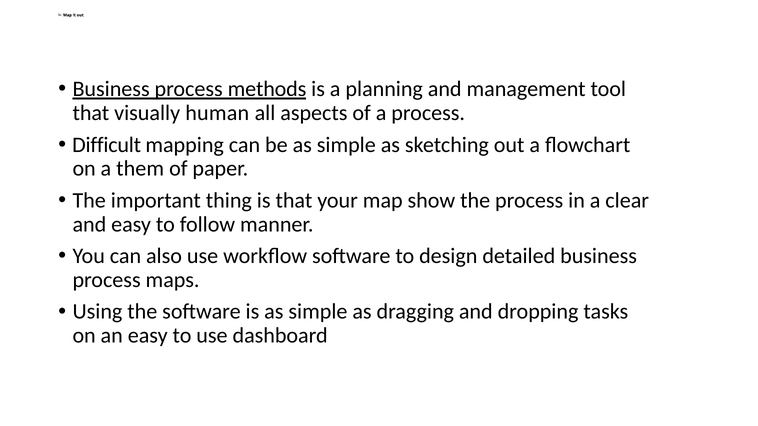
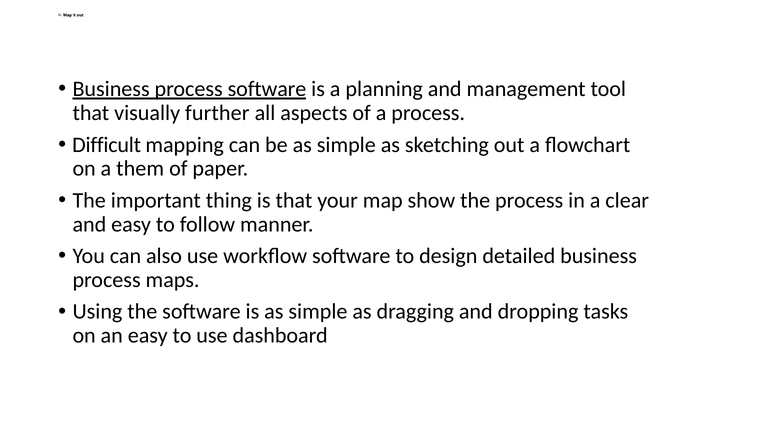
process methods: methods -> software
human: human -> further
